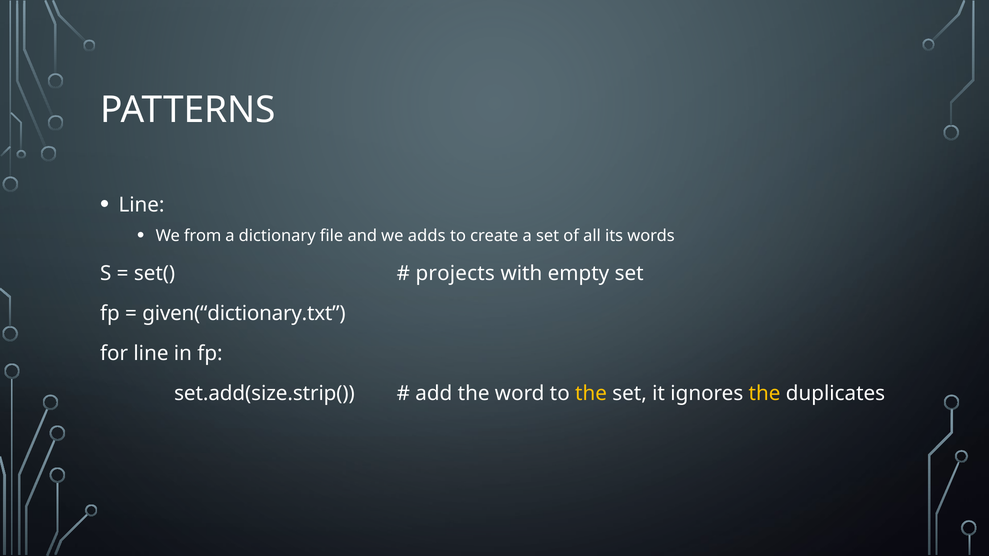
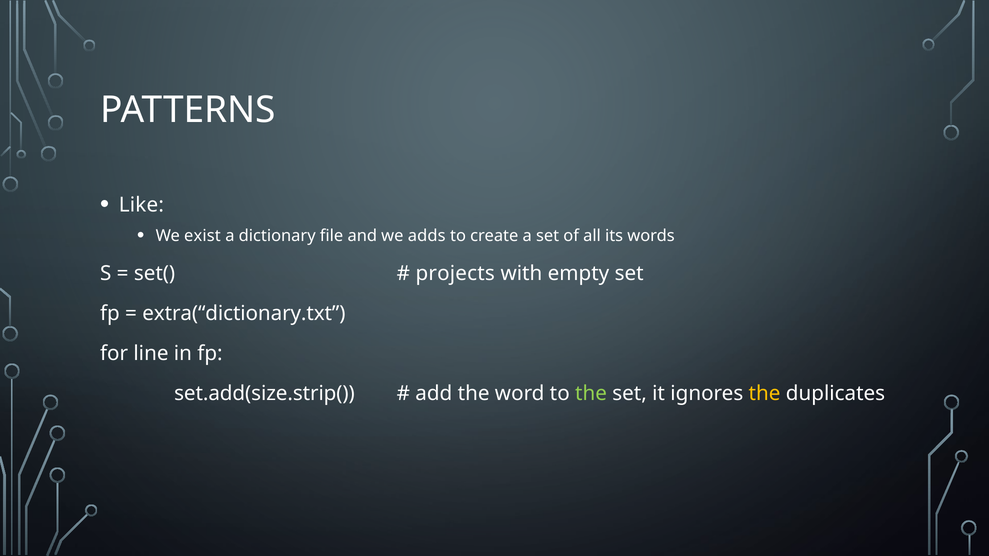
Line at (141, 205): Line -> Like
from: from -> exist
given(“dictionary.txt: given(“dictionary.txt -> extra(“dictionary.txt
the at (591, 394) colour: yellow -> light green
